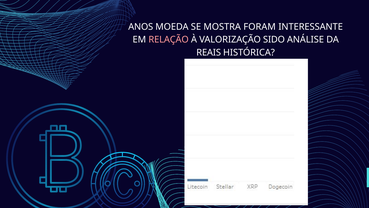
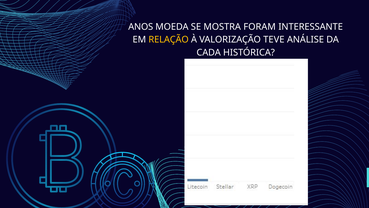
RELAÇÃO colour: pink -> yellow
SIDO: SIDO -> TEVE
REAIS: REAIS -> CADA
